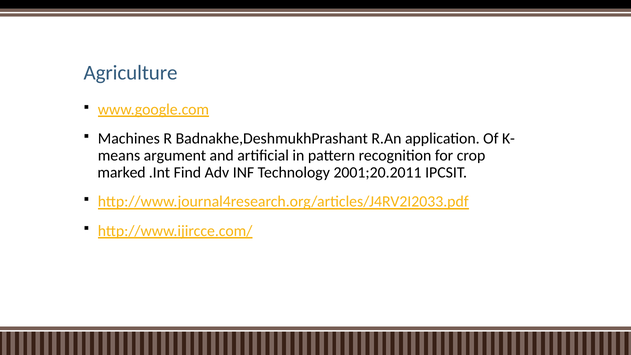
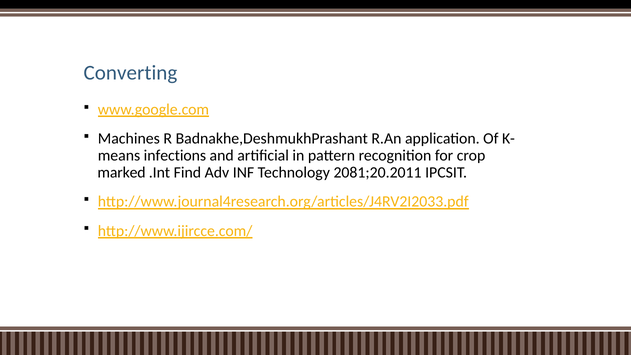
Agriculture: Agriculture -> Converting
argument: argument -> infections
2001;20.2011: 2001;20.2011 -> 2081;20.2011
